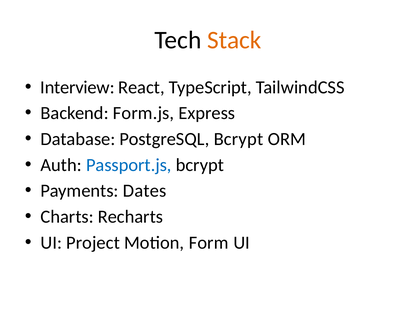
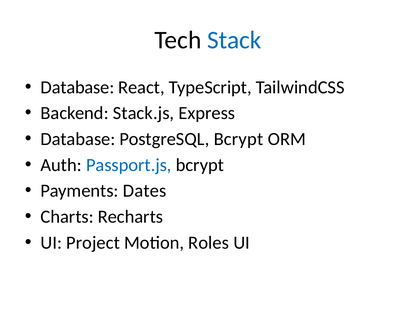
Stack colour: orange -> blue
Interview at (77, 87): Interview -> Database
Form.js: Form.js -> Stack.js
Form: Form -> Roles
